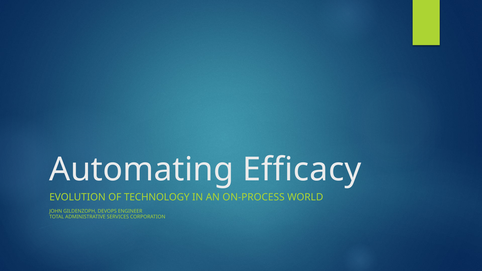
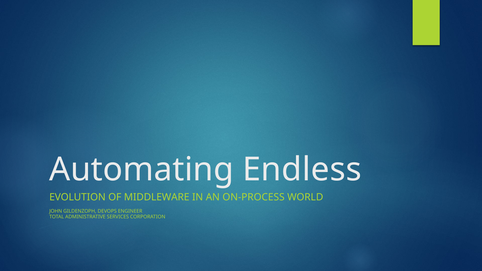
Efficacy: Efficacy -> Endless
TECHNOLOGY: TECHNOLOGY -> MIDDLEWARE
